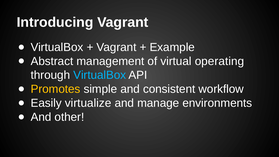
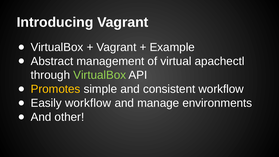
operating: operating -> apachectl
VirtualBox at (100, 75) colour: light blue -> light green
Easily virtualize: virtualize -> workflow
